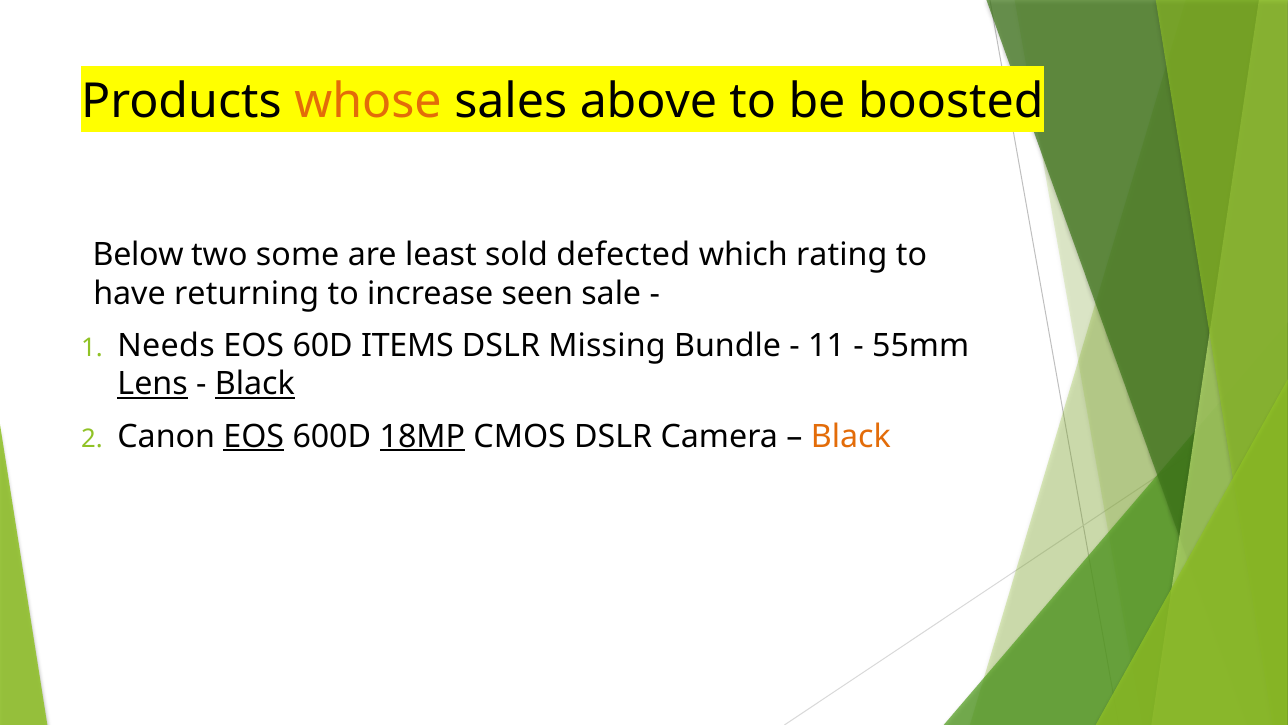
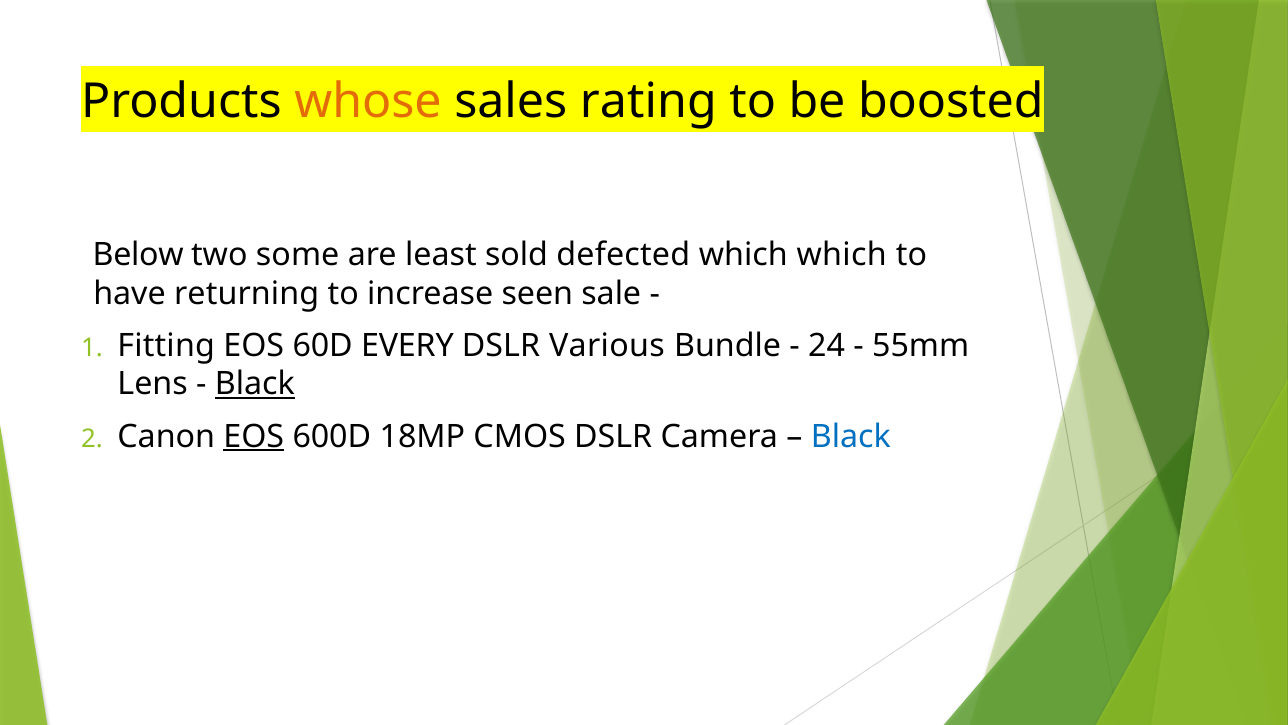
above: above -> rating
which rating: rating -> which
Needs: Needs -> Fitting
ITEMS: ITEMS -> EVERY
Missing: Missing -> Various
11: 11 -> 24
Lens underline: present -> none
18MP underline: present -> none
Black at (851, 436) colour: orange -> blue
